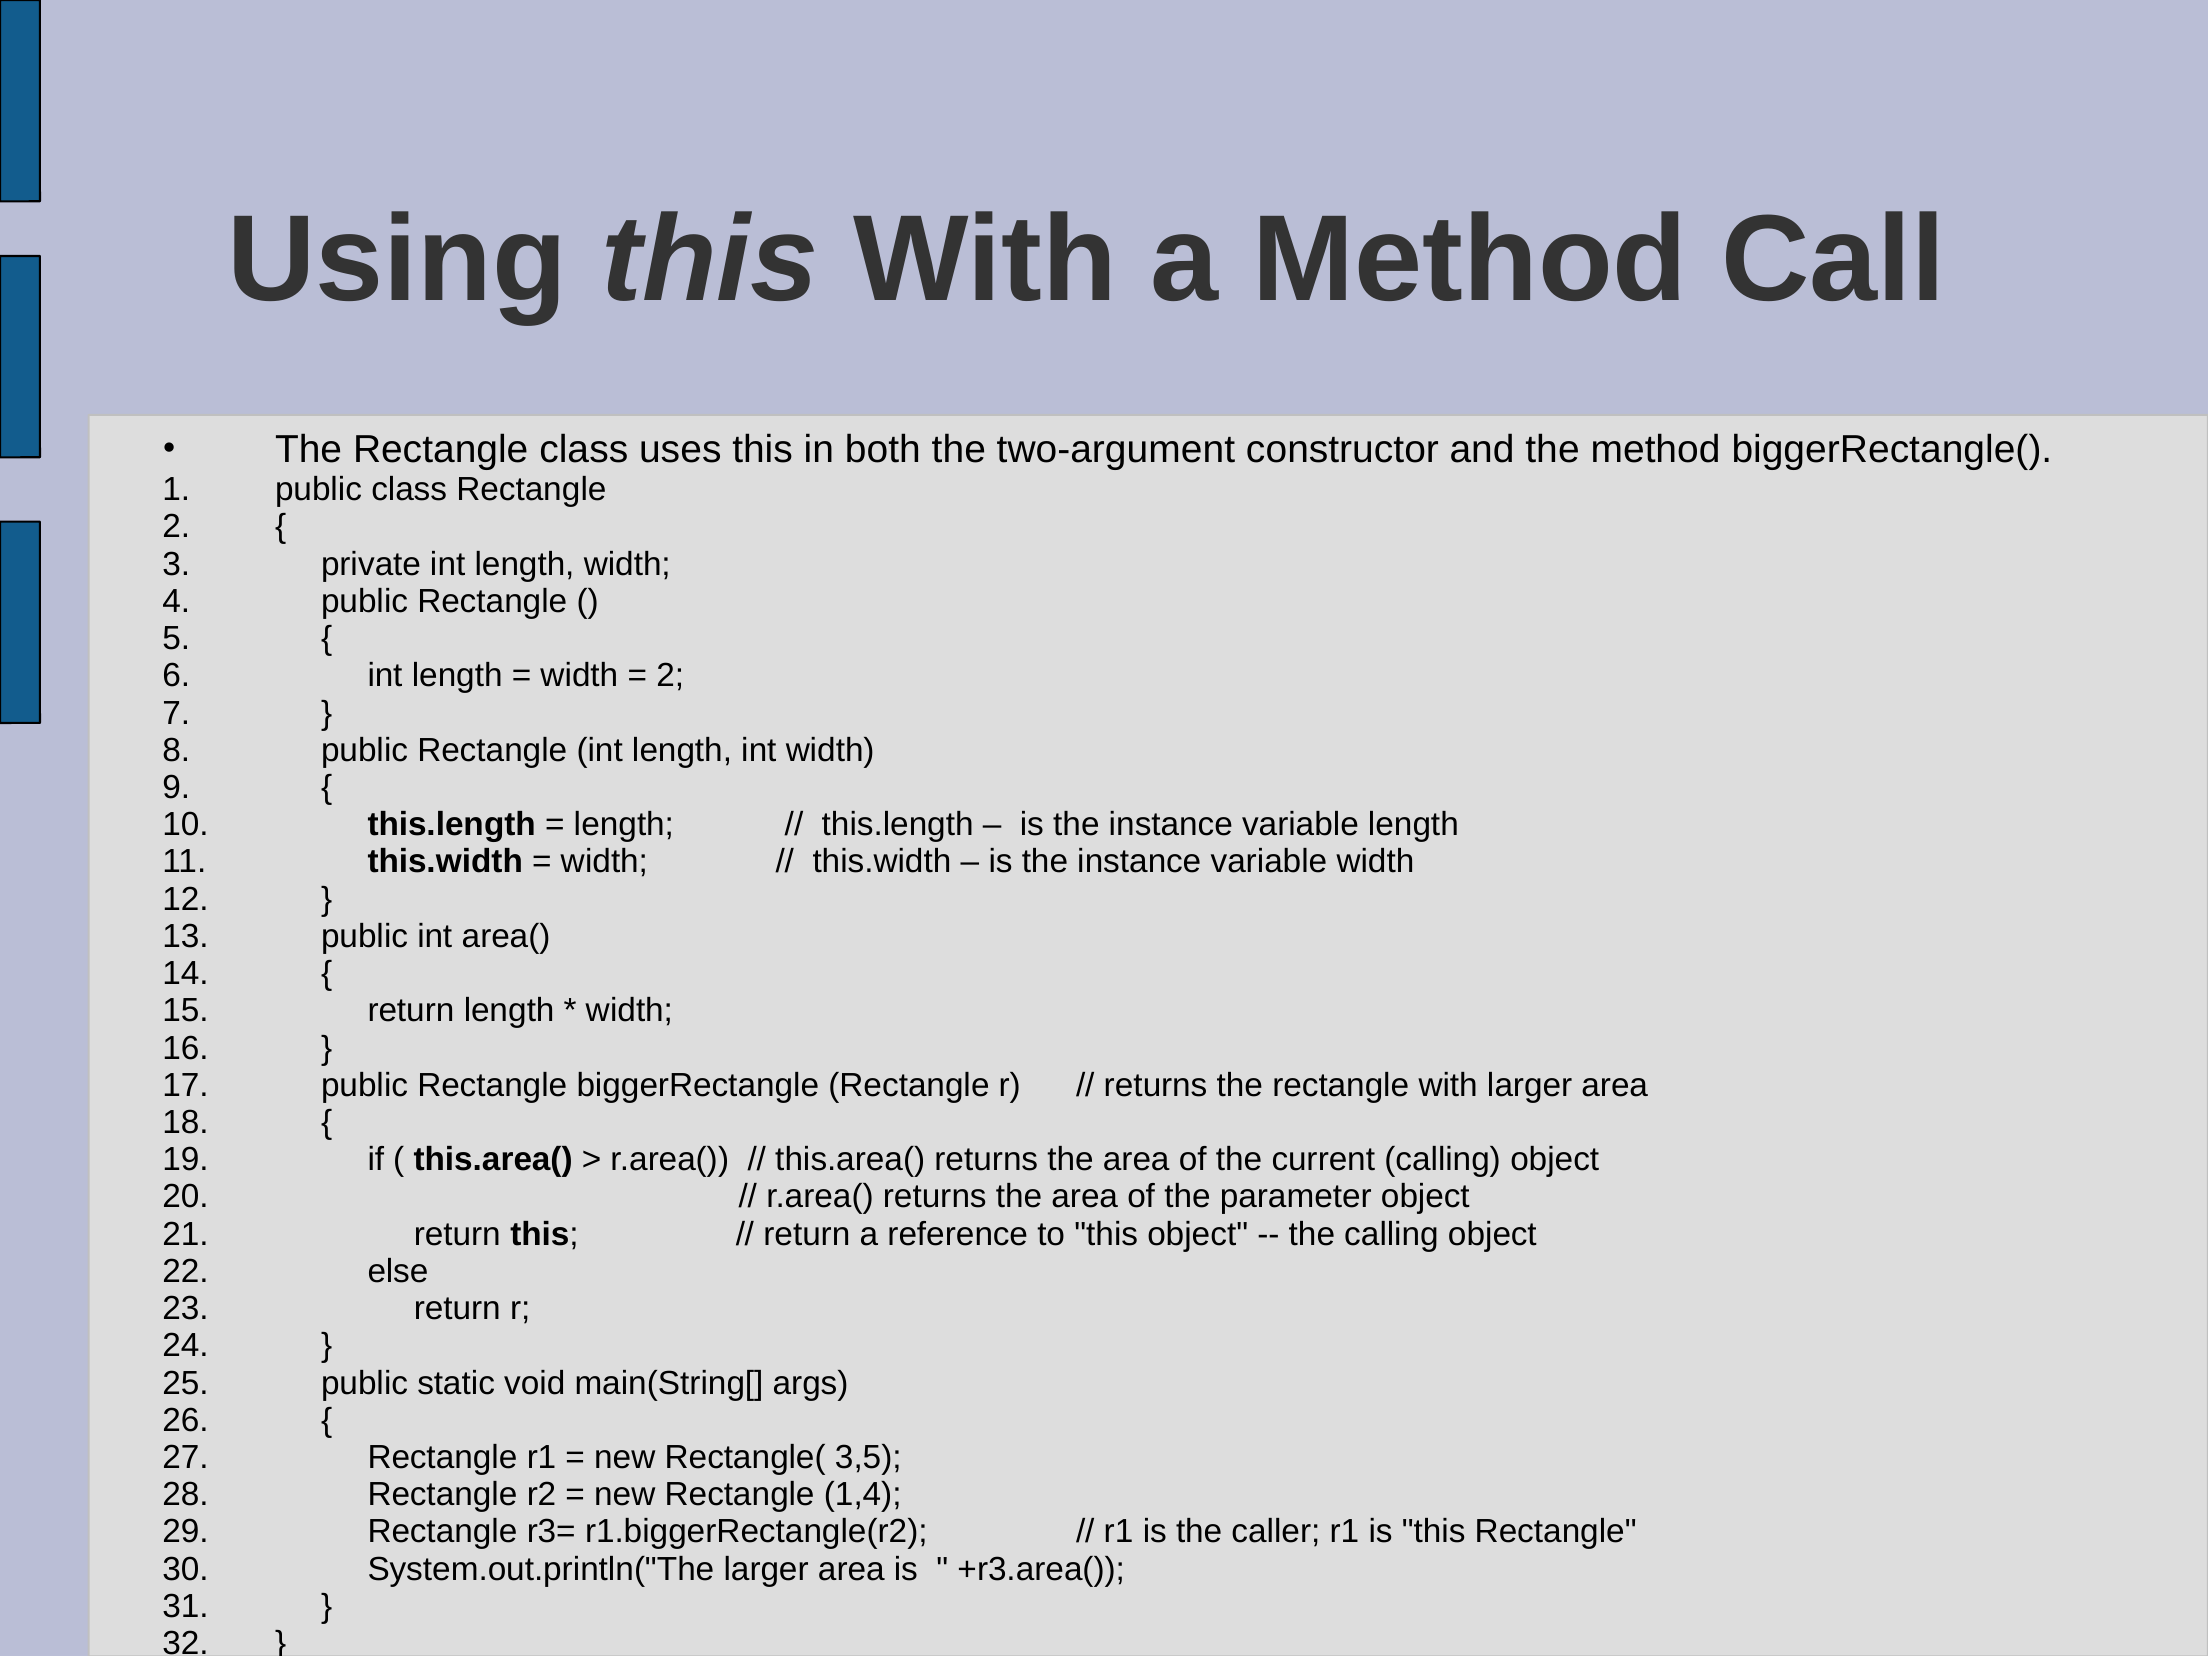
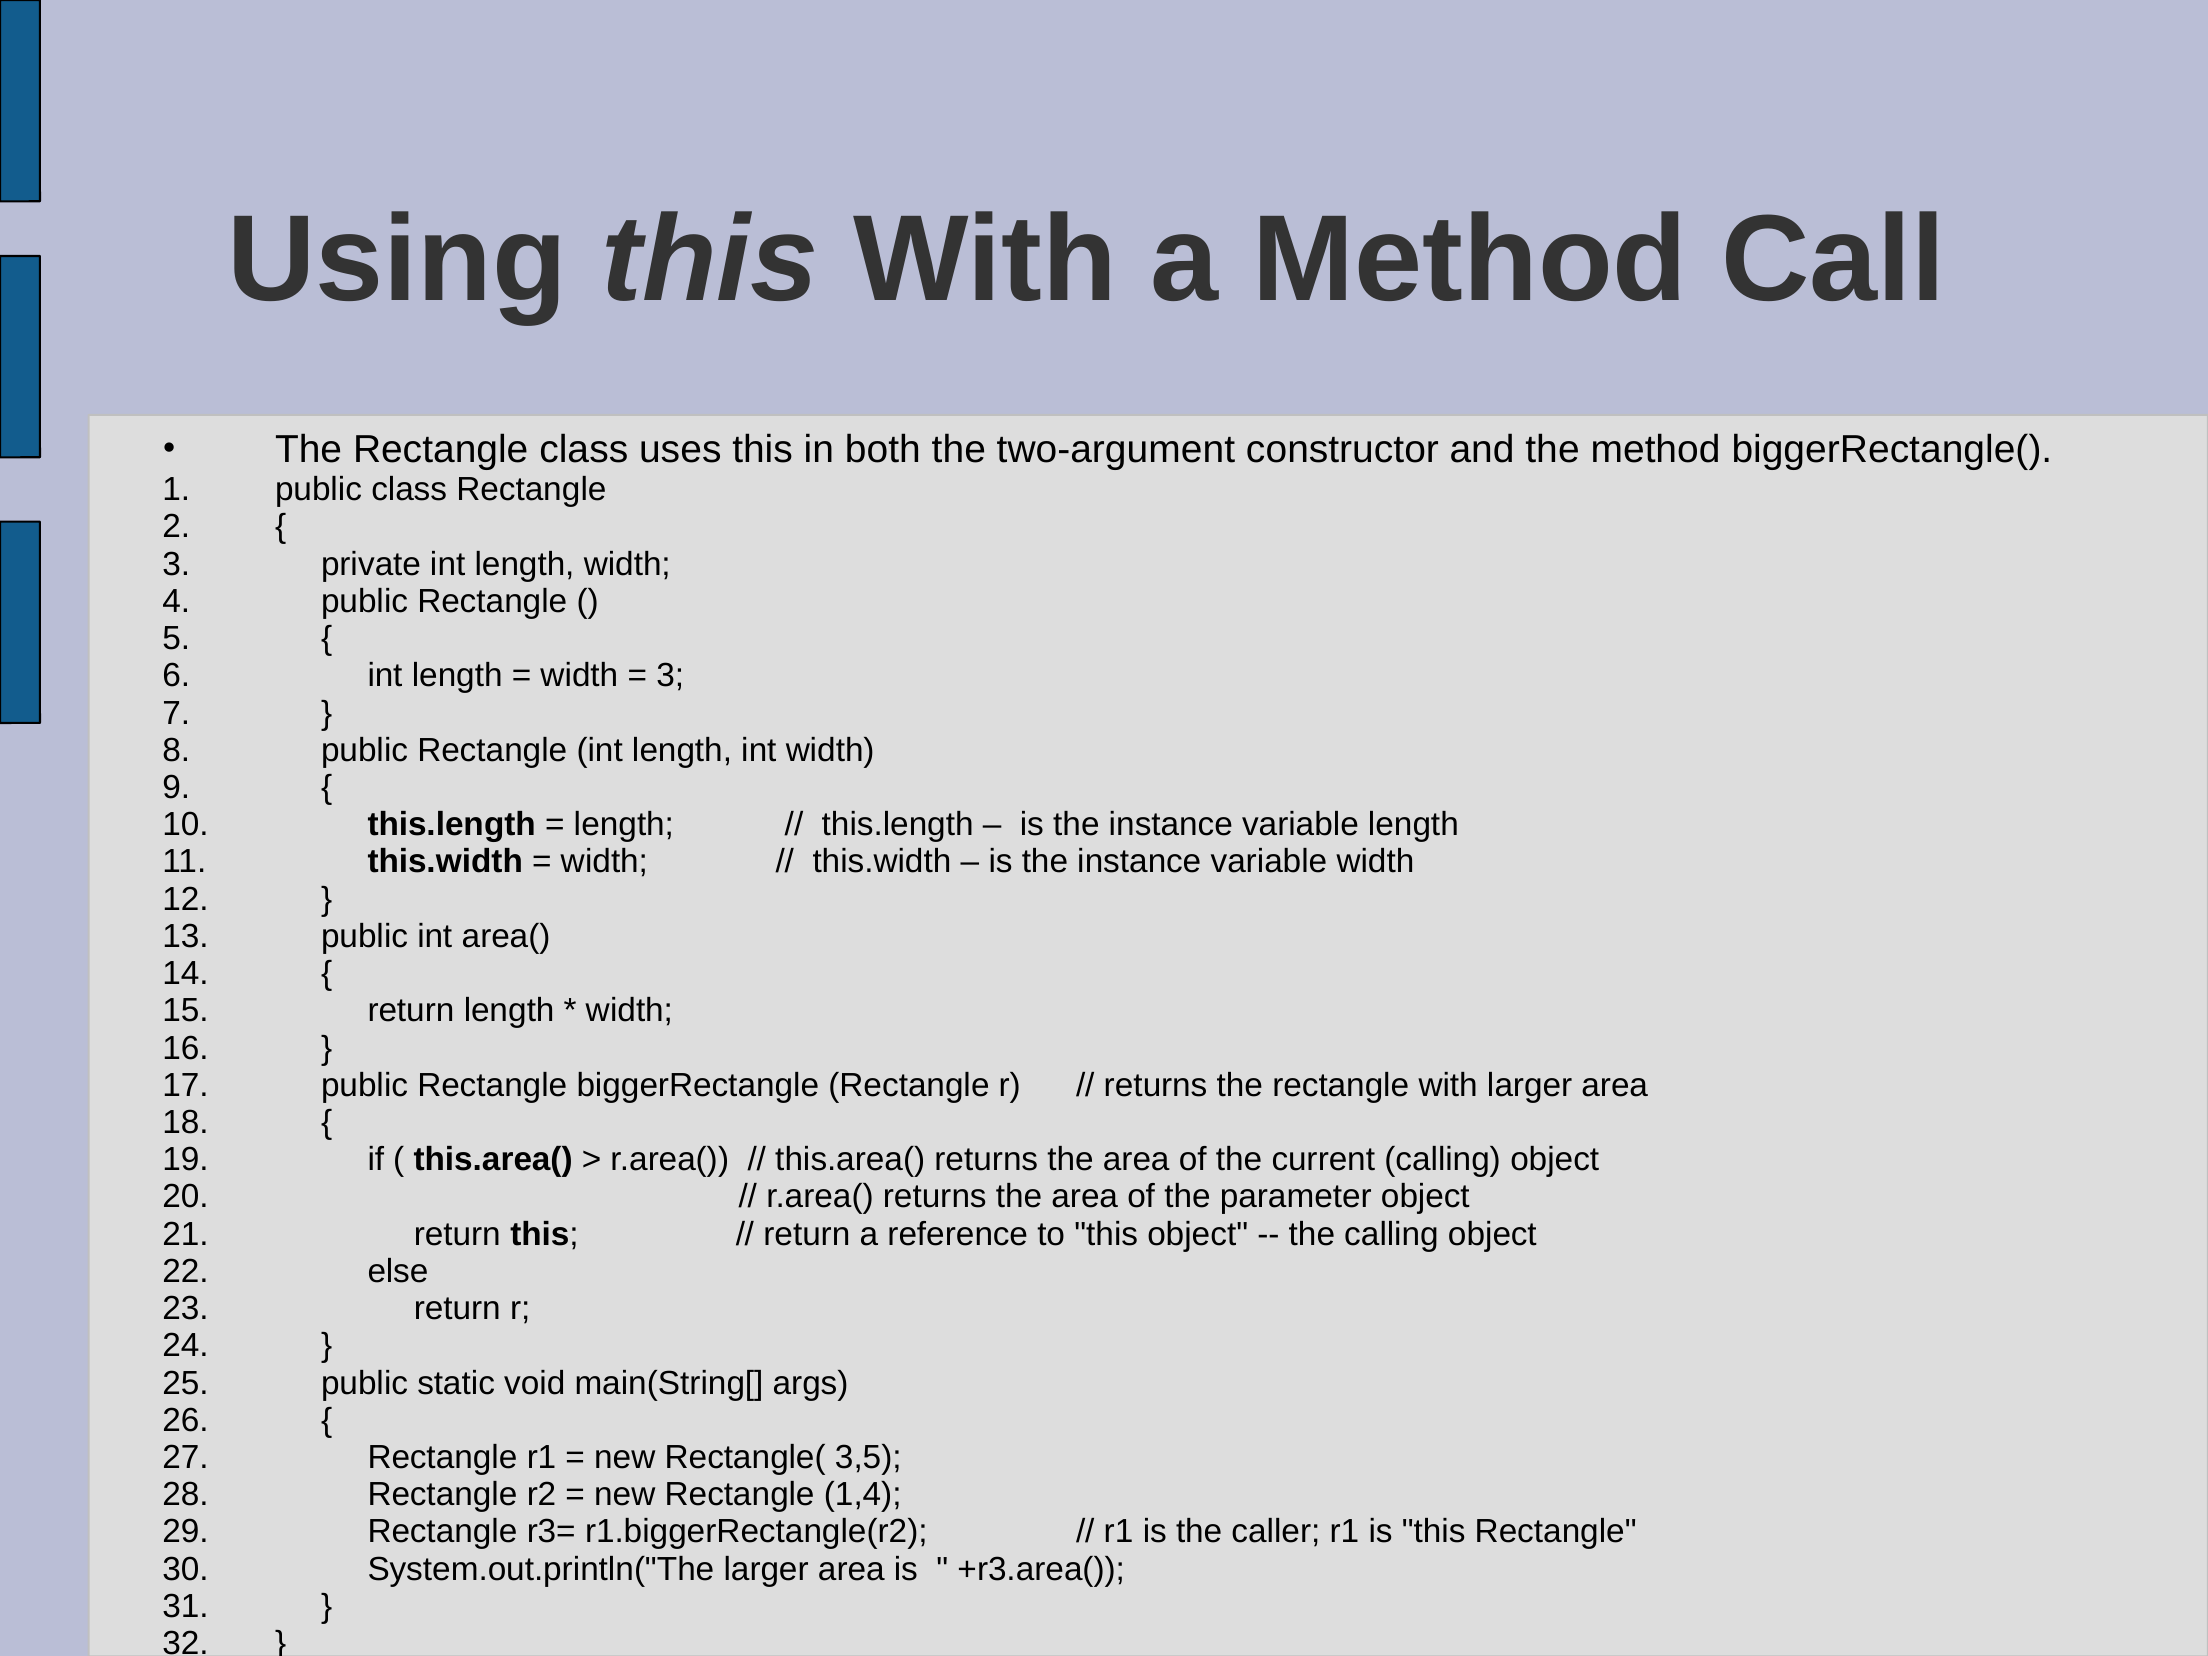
2 at (670, 676): 2 -> 3
